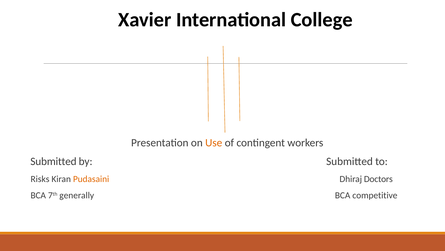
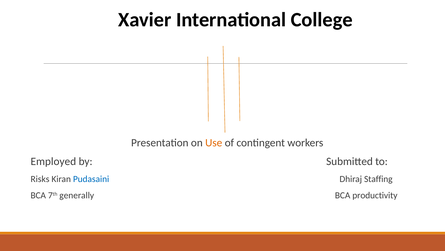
Submitted at (53, 161): Submitted -> Employed
Pudasaini colour: orange -> blue
Doctors: Doctors -> Staffing
competitive: competitive -> productivity
